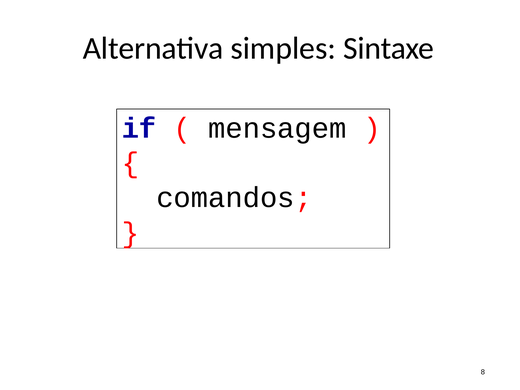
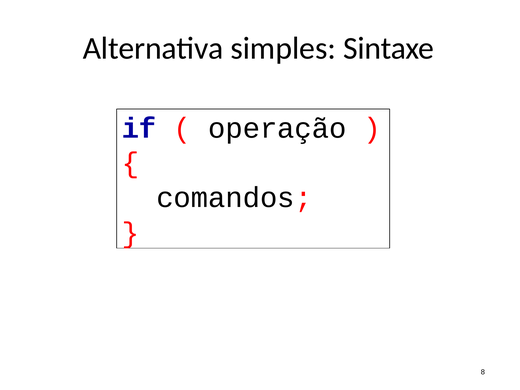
mensagem: mensagem -> operação
